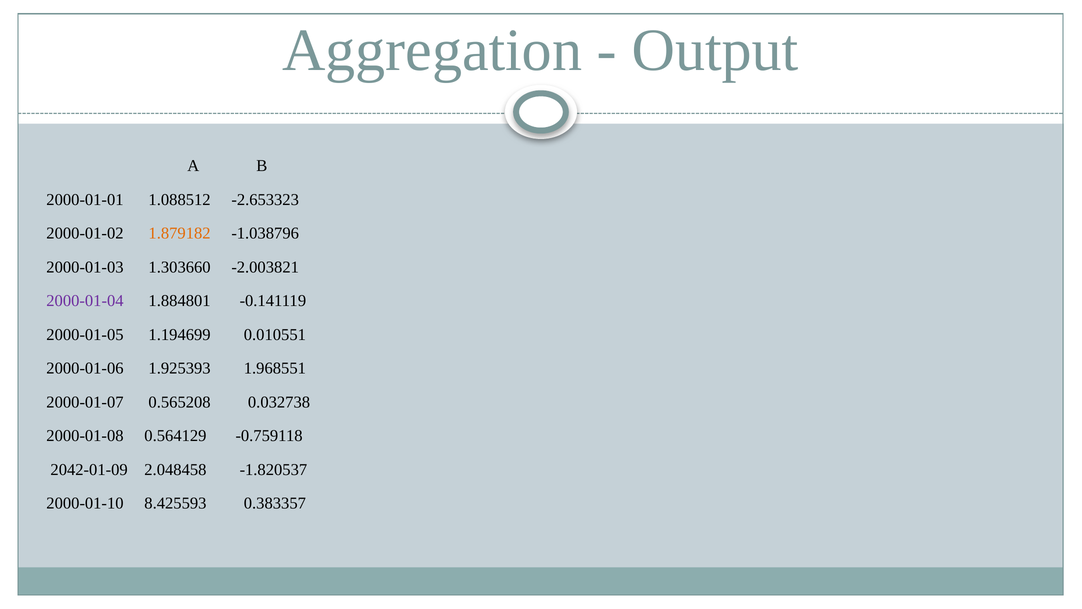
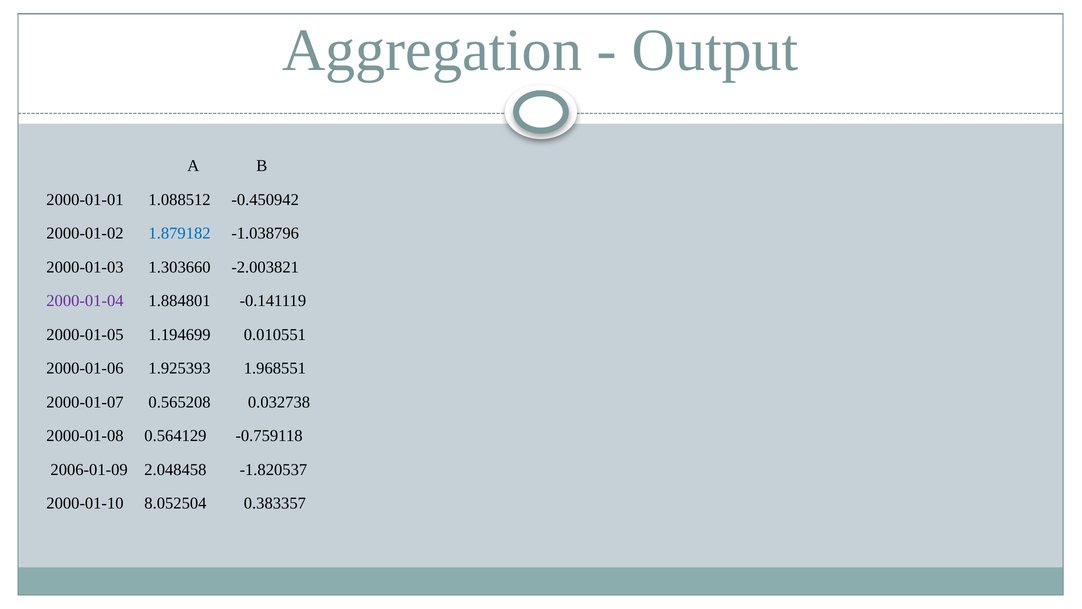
-2.653323: -2.653323 -> -0.450942
1.879182 colour: orange -> blue
2042-01-09: 2042-01-09 -> 2006-01-09
8.425593: 8.425593 -> 8.052504
